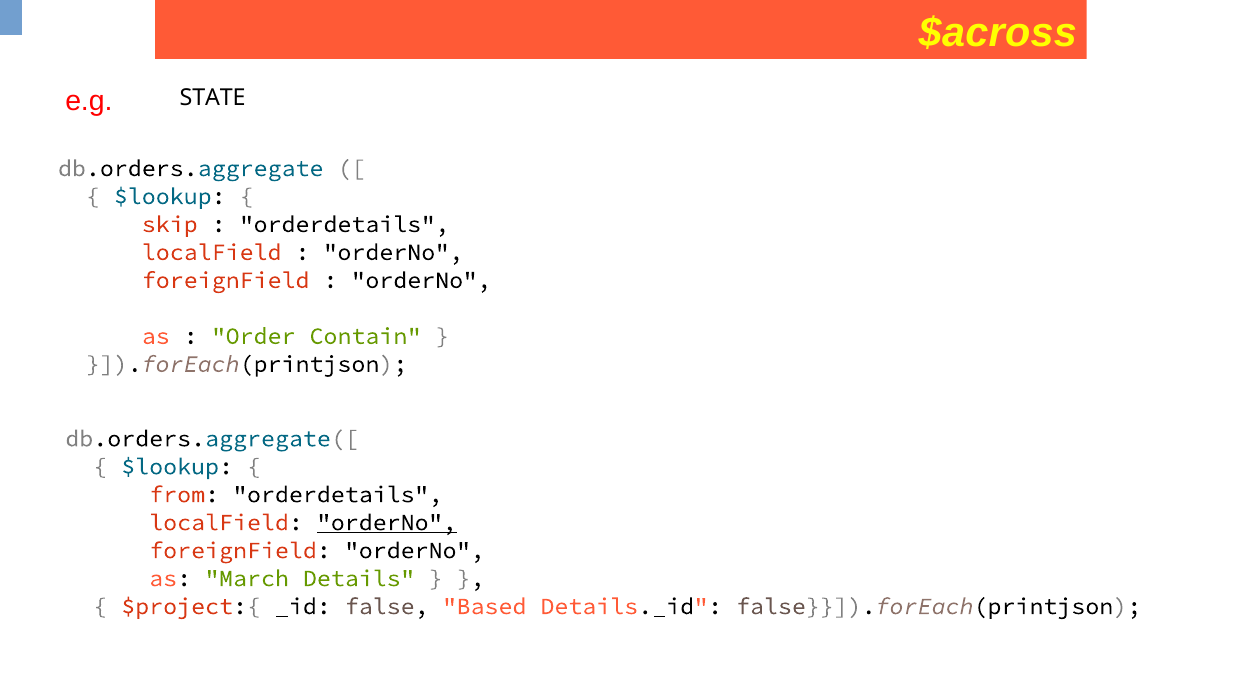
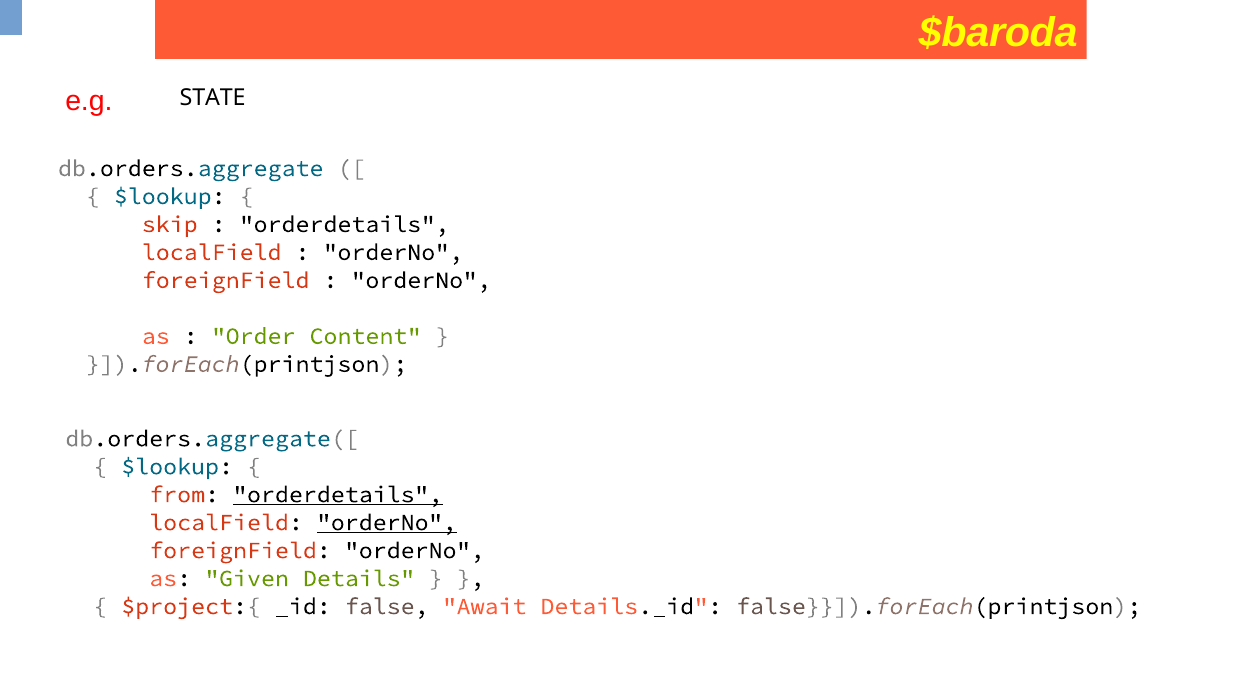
$across: $across -> $baroda
Contain: Contain -> Content
orderdetails at (338, 494) underline: none -> present
March: March -> Given
Based: Based -> Await
